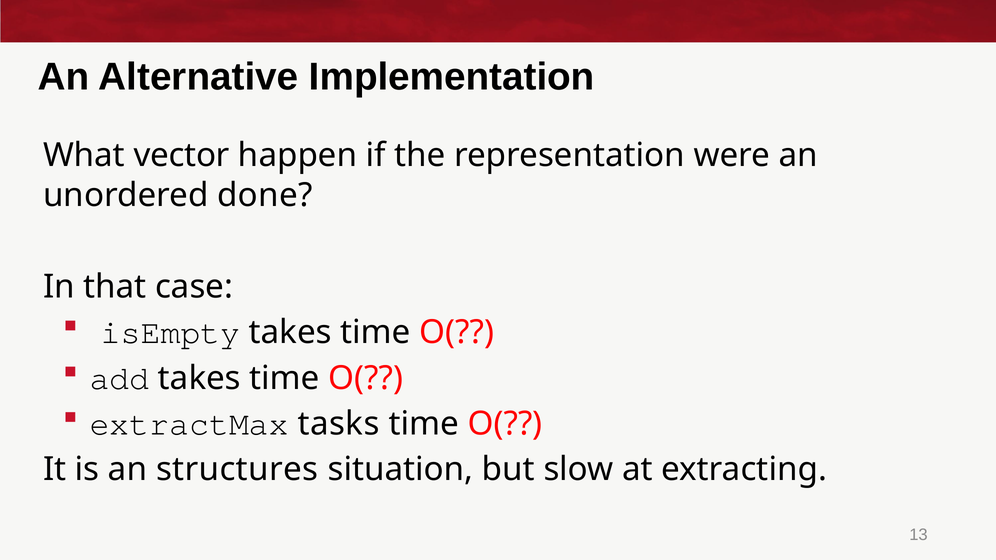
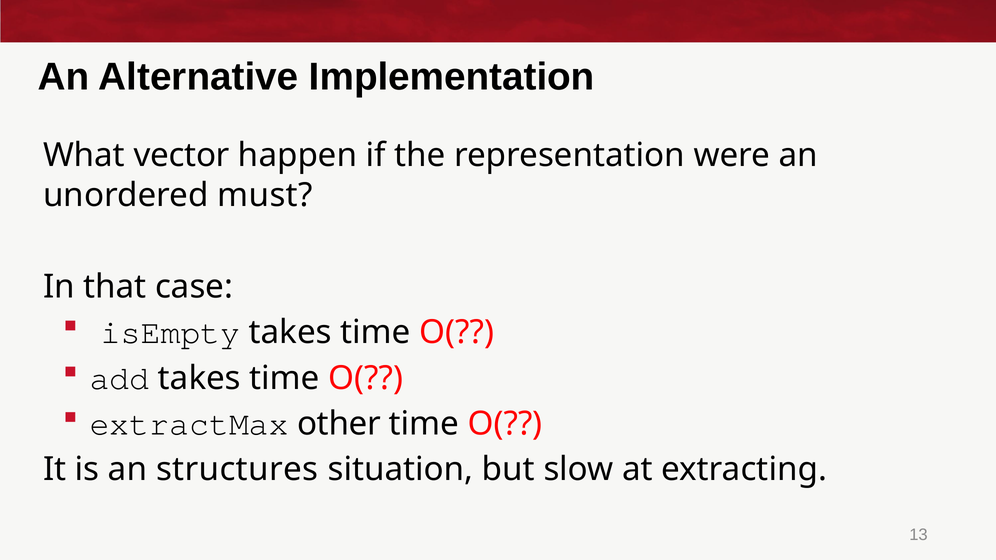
done: done -> must
tasks: tasks -> other
